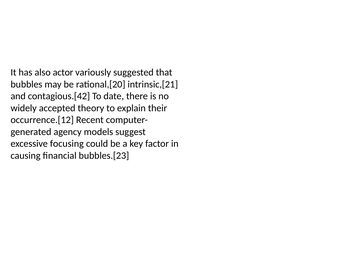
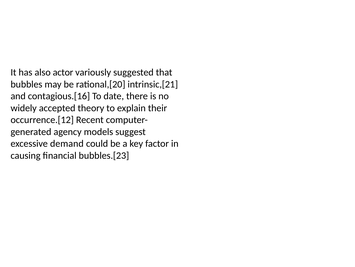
contagious.[42: contagious.[42 -> contagious.[16
focusing: focusing -> demand
